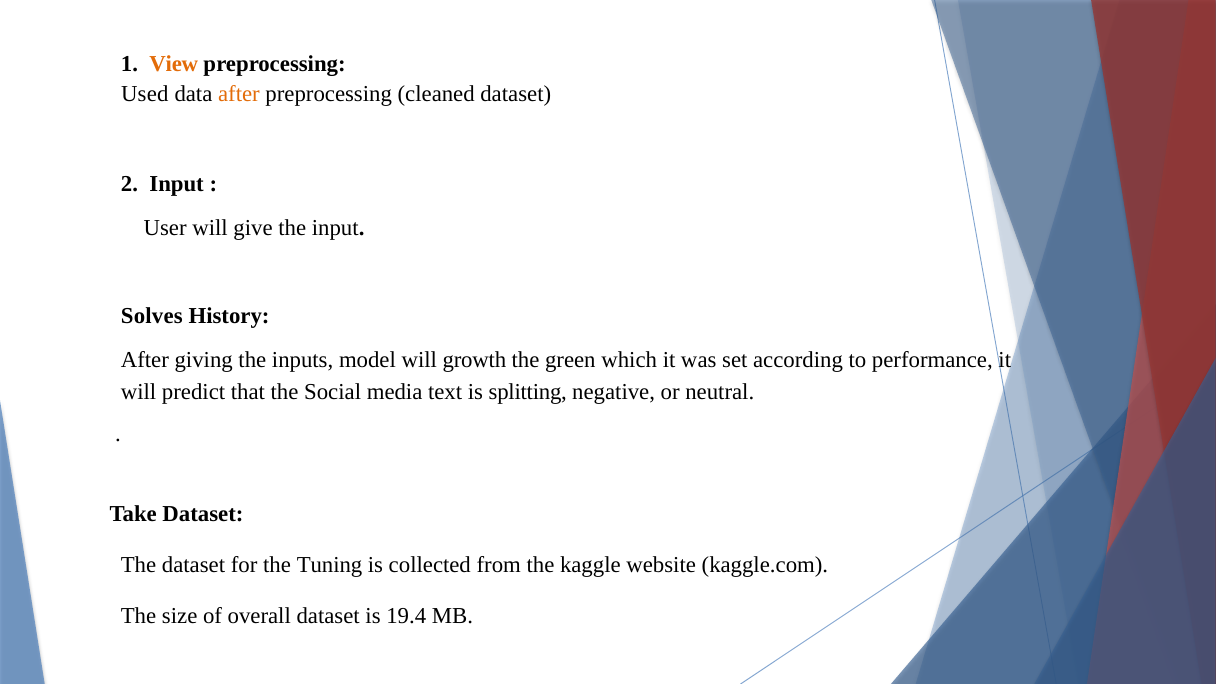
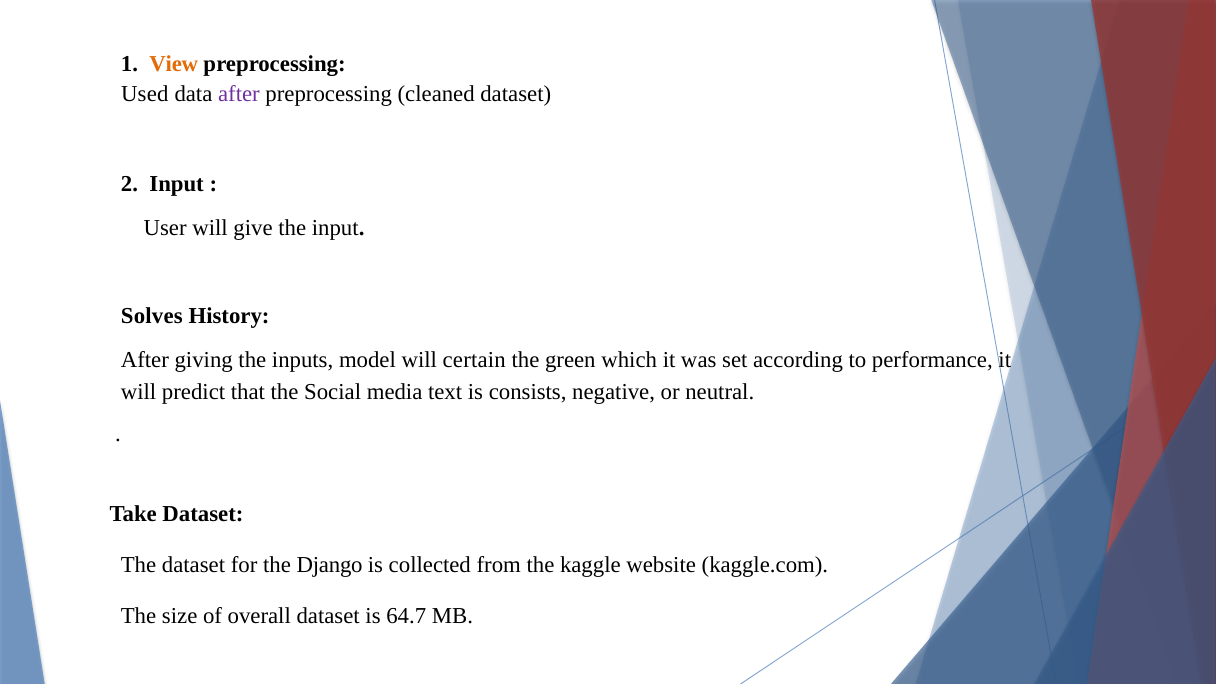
after at (239, 94) colour: orange -> purple
growth: growth -> certain
splitting: splitting -> consists
Tuning: Tuning -> Django
19.4: 19.4 -> 64.7
